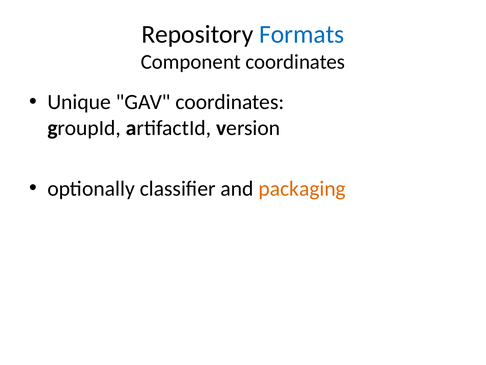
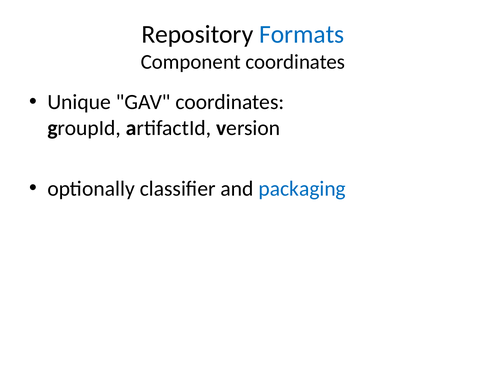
packaging colour: orange -> blue
